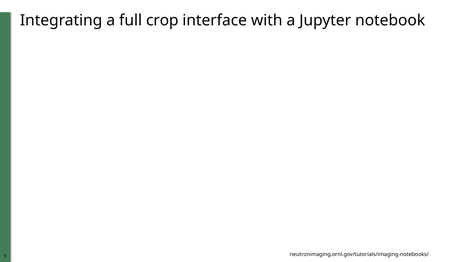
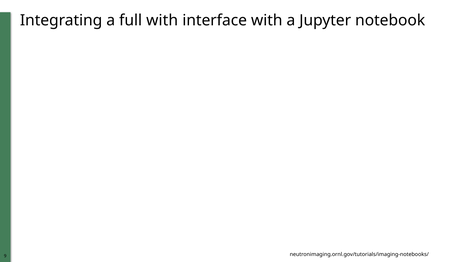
full crop: crop -> with
